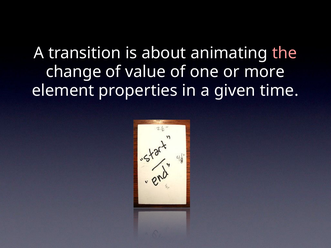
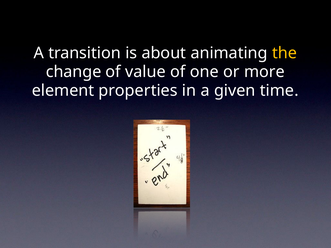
the colour: pink -> yellow
